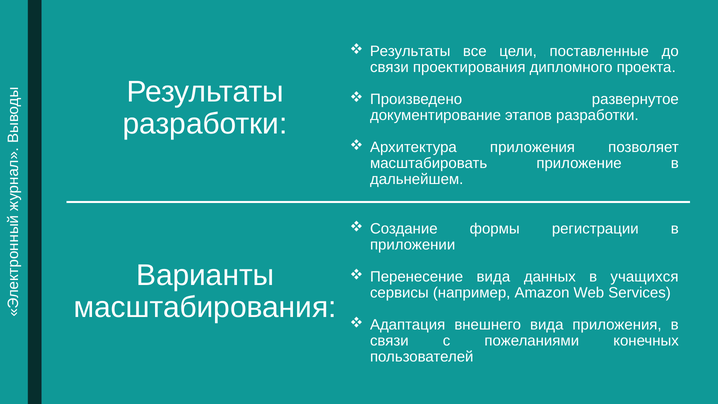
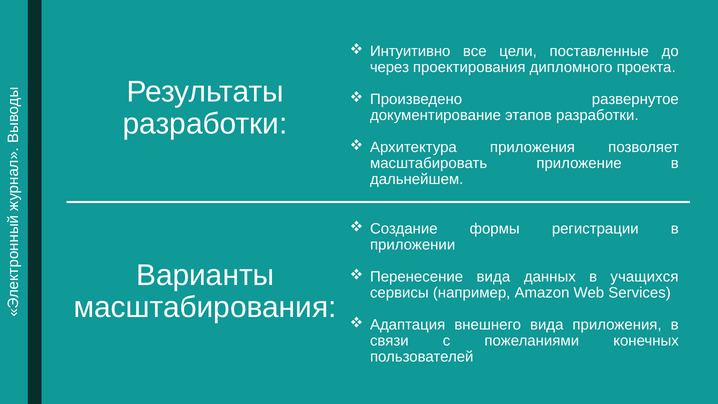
Результаты at (410, 51): Результаты -> Интуитивно
связи at (389, 67): связи -> через
